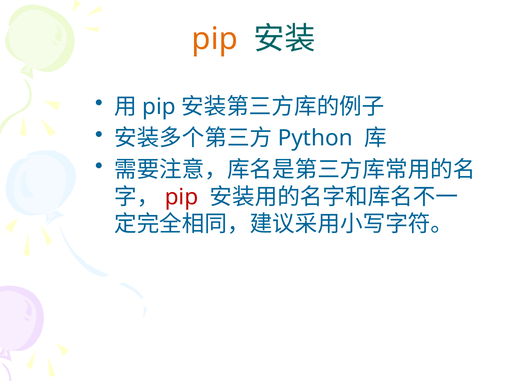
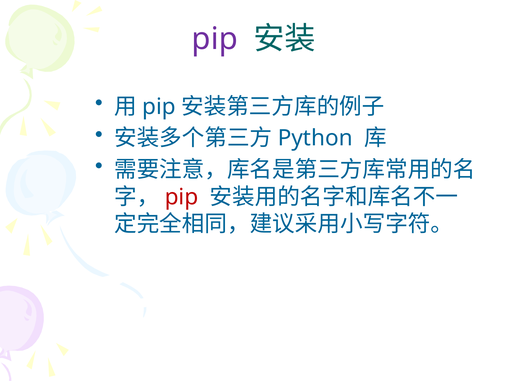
pip at (215, 39) colour: orange -> purple
